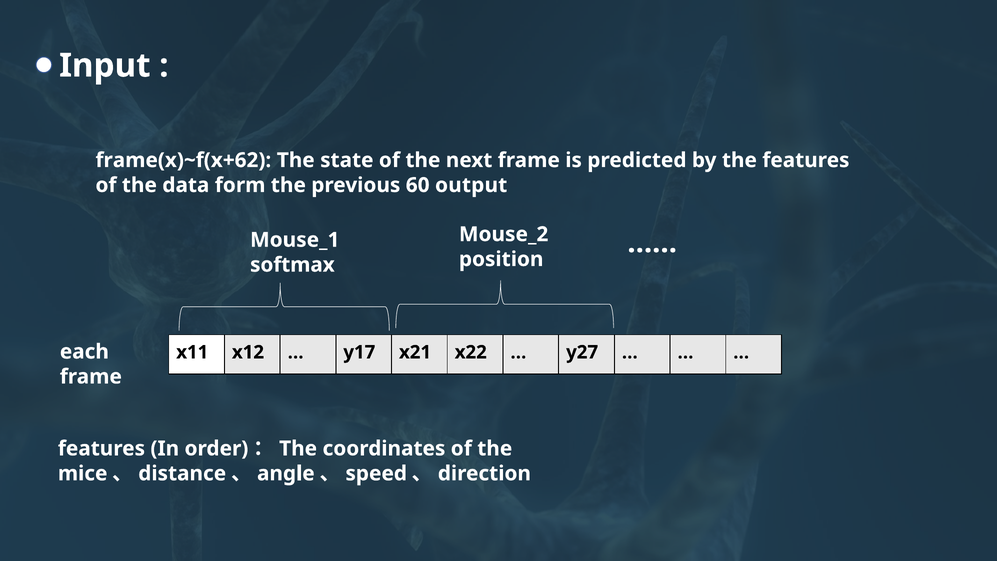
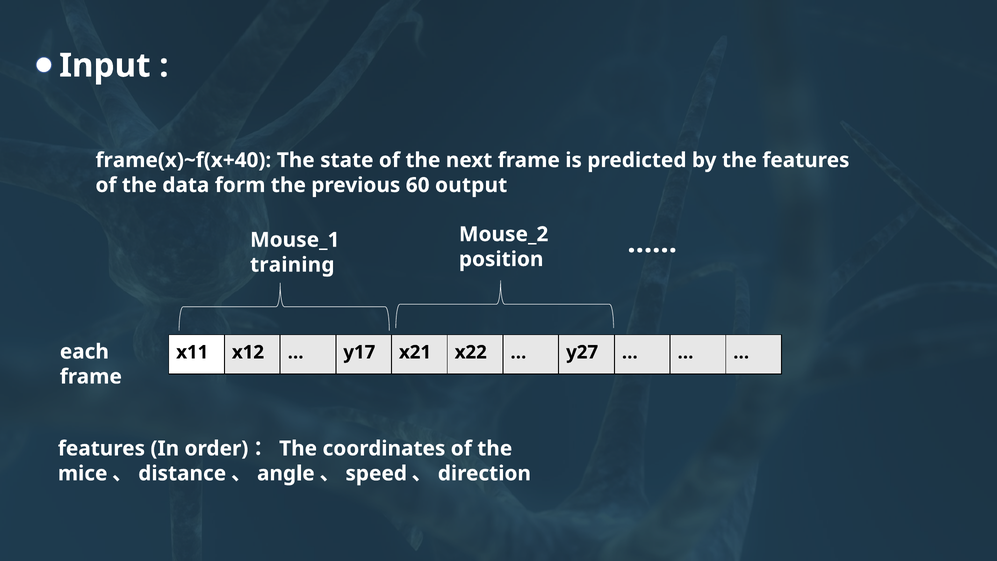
frame(x)~f(x+62: frame(x)~f(x+62 -> frame(x)~f(x+40
softmax: softmax -> training
